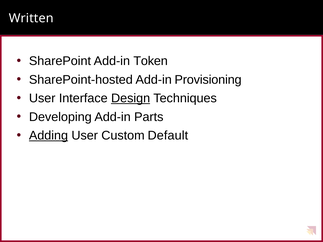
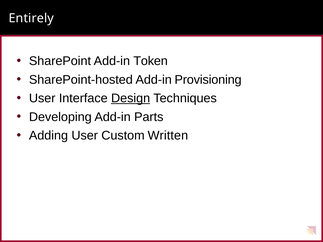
Written: Written -> Entirely
Adding underline: present -> none
Default: Default -> Written
